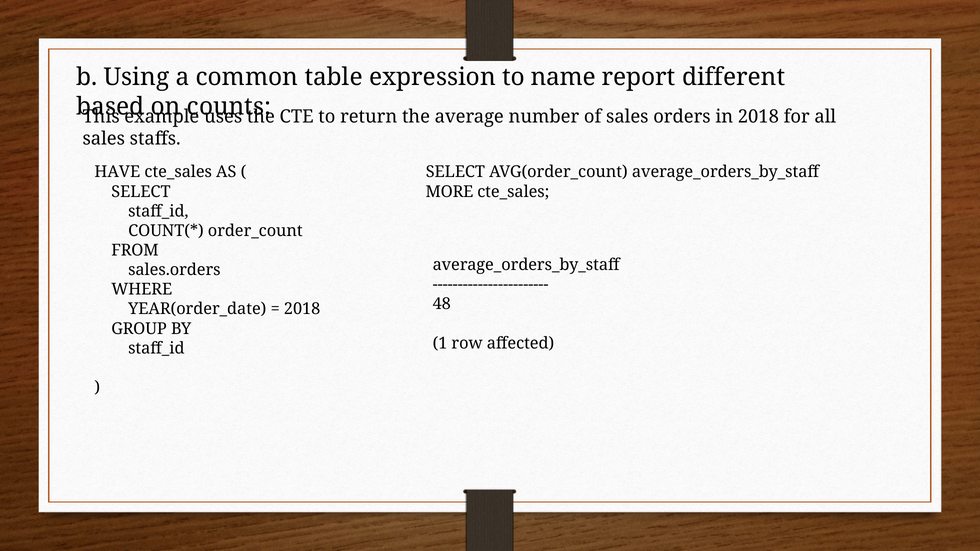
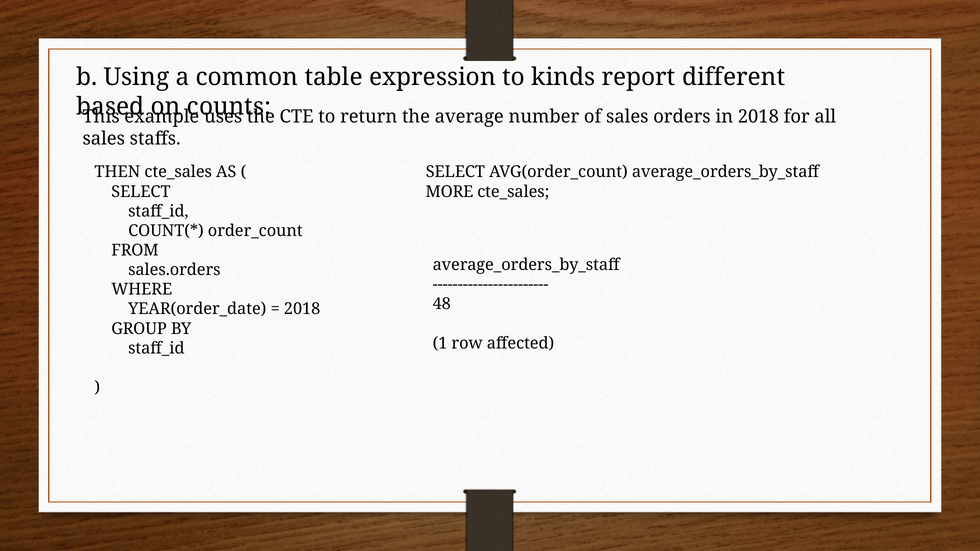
name: name -> kinds
HAVE: HAVE -> THEN
